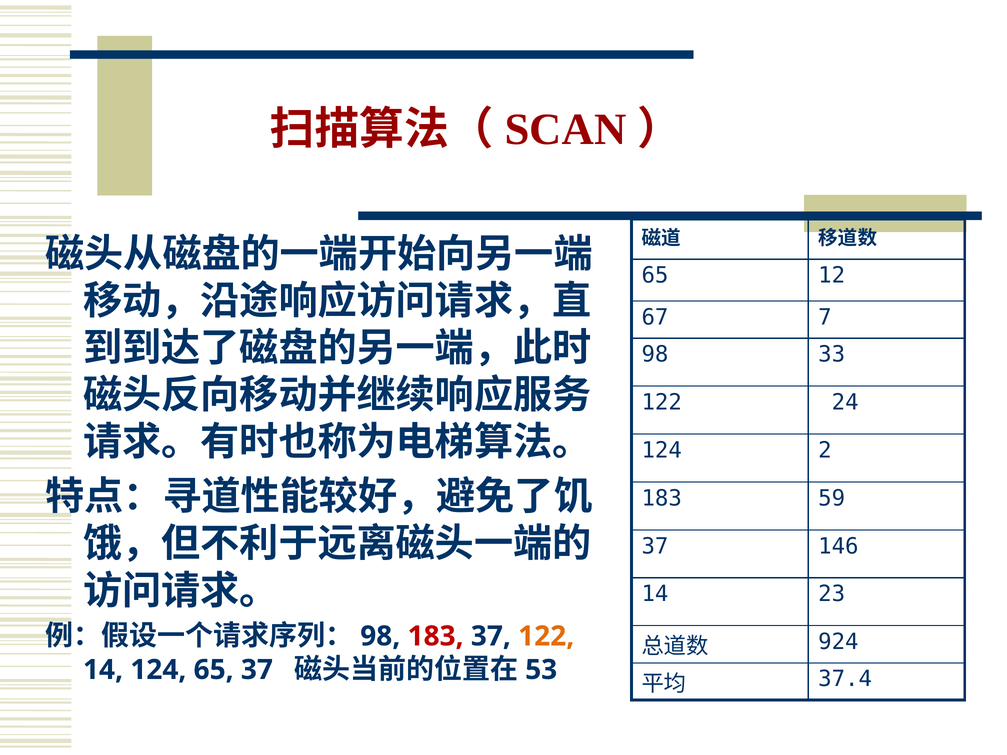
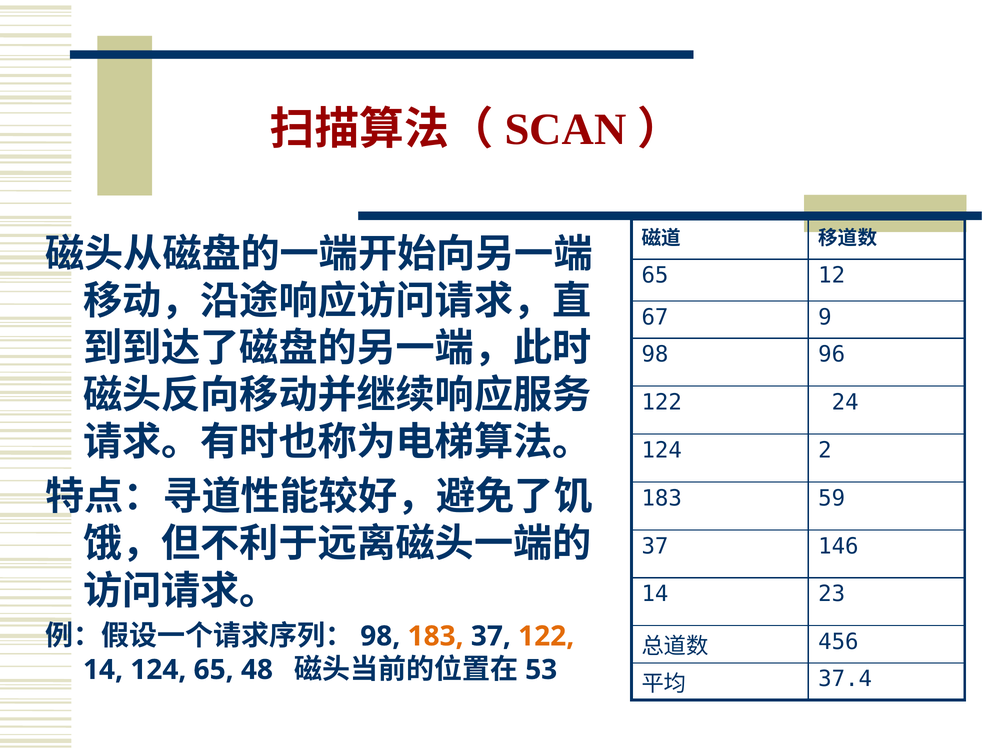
7: 7 -> 9
33: 33 -> 96
183 at (436, 636) colour: red -> orange
924: 924 -> 456
65 37: 37 -> 48
